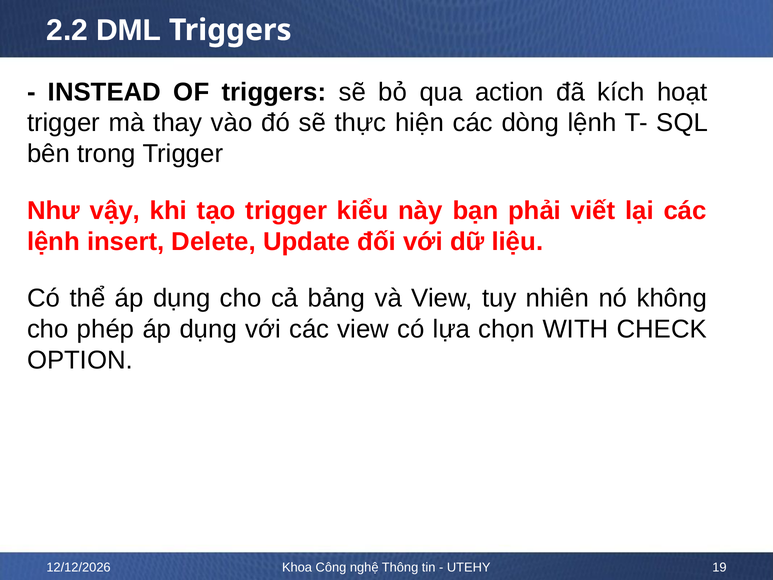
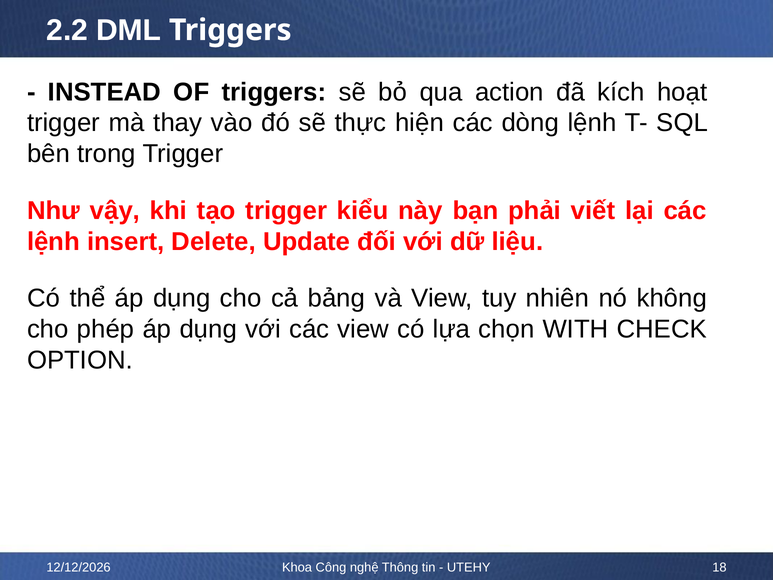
19: 19 -> 18
